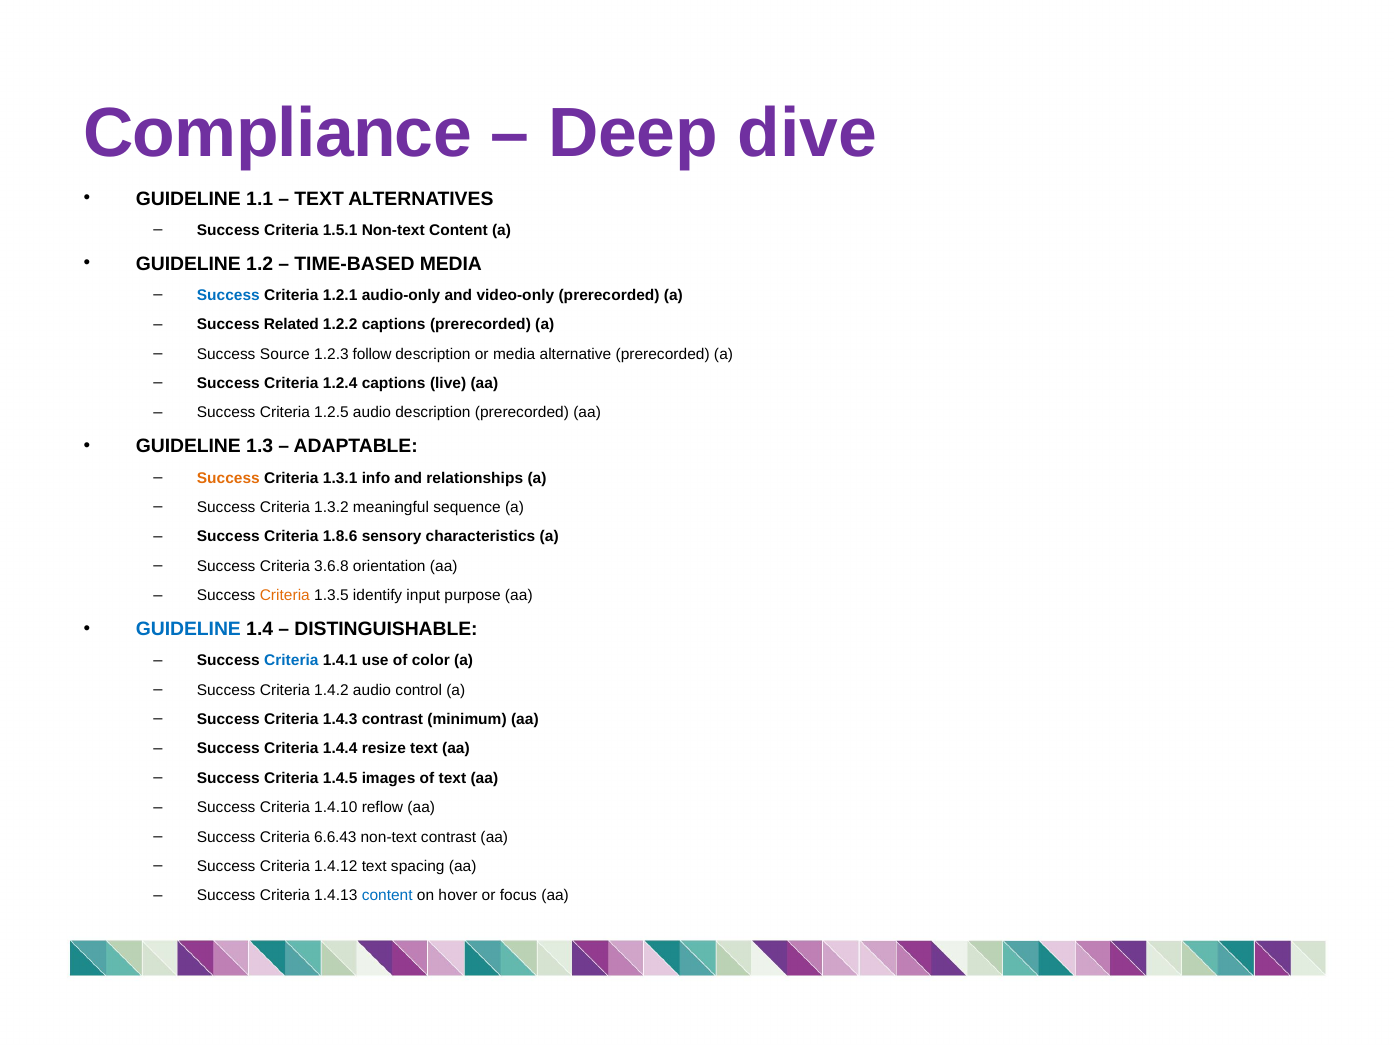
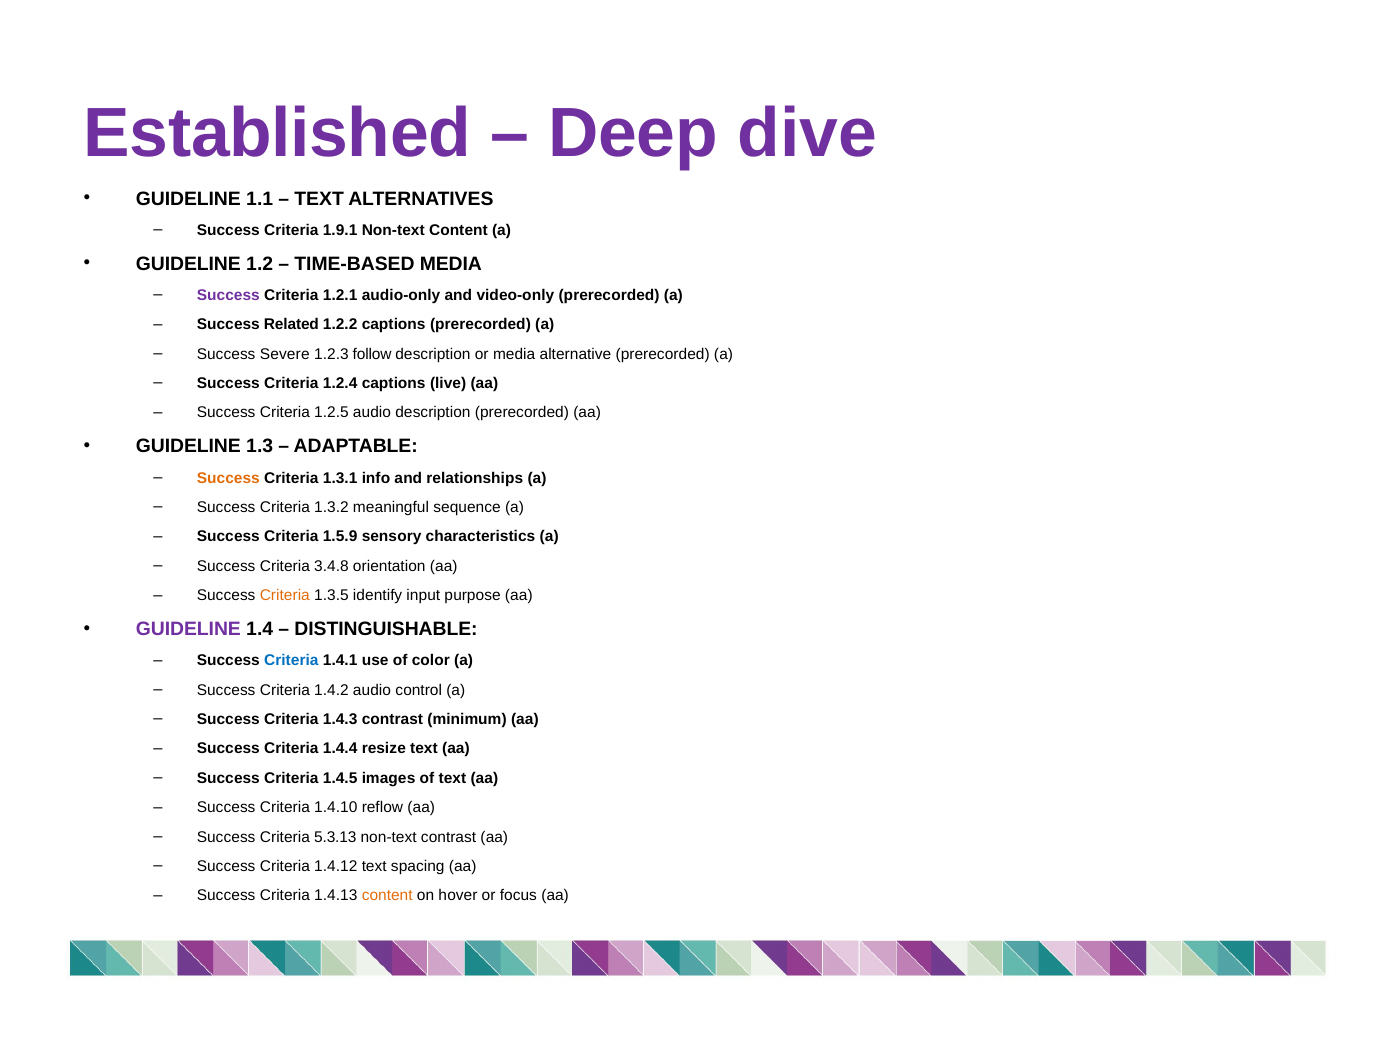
Compliance: Compliance -> Established
1.5.1: 1.5.1 -> 1.9.1
Success at (228, 295) colour: blue -> purple
Source: Source -> Severe
1.8.6: 1.8.6 -> 1.5.9
3.6.8: 3.6.8 -> 3.4.8
GUIDELINE at (188, 629) colour: blue -> purple
6.6.43: 6.6.43 -> 5.3.13
content at (387, 896) colour: blue -> orange
